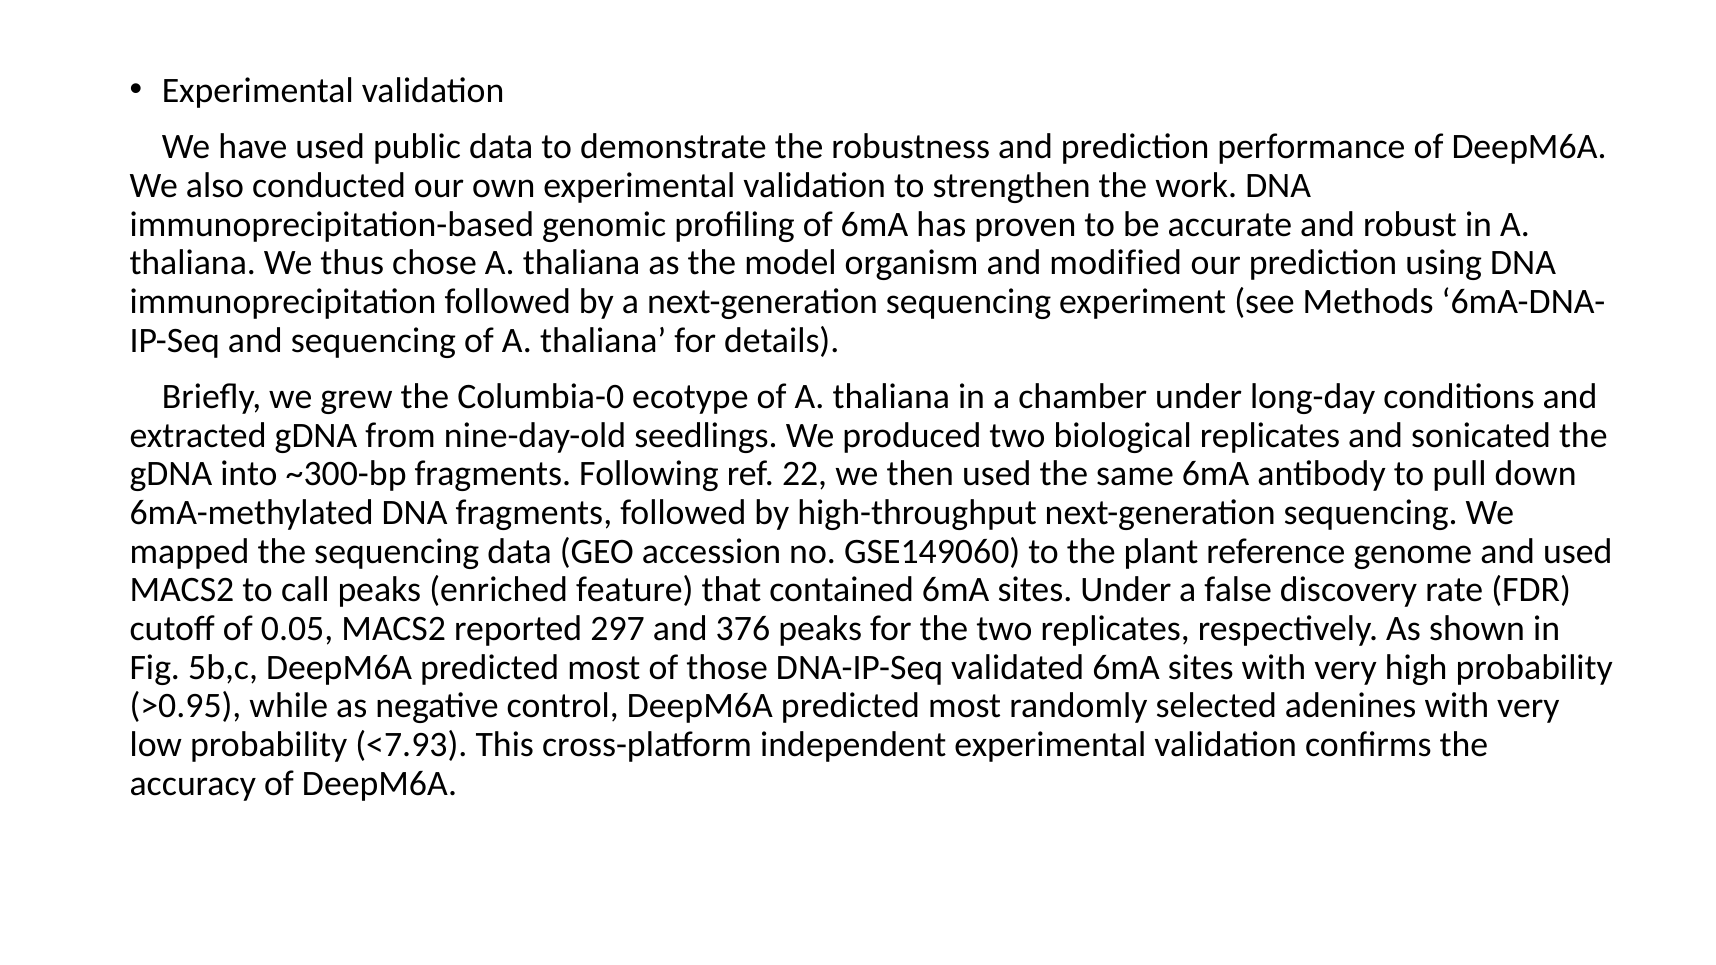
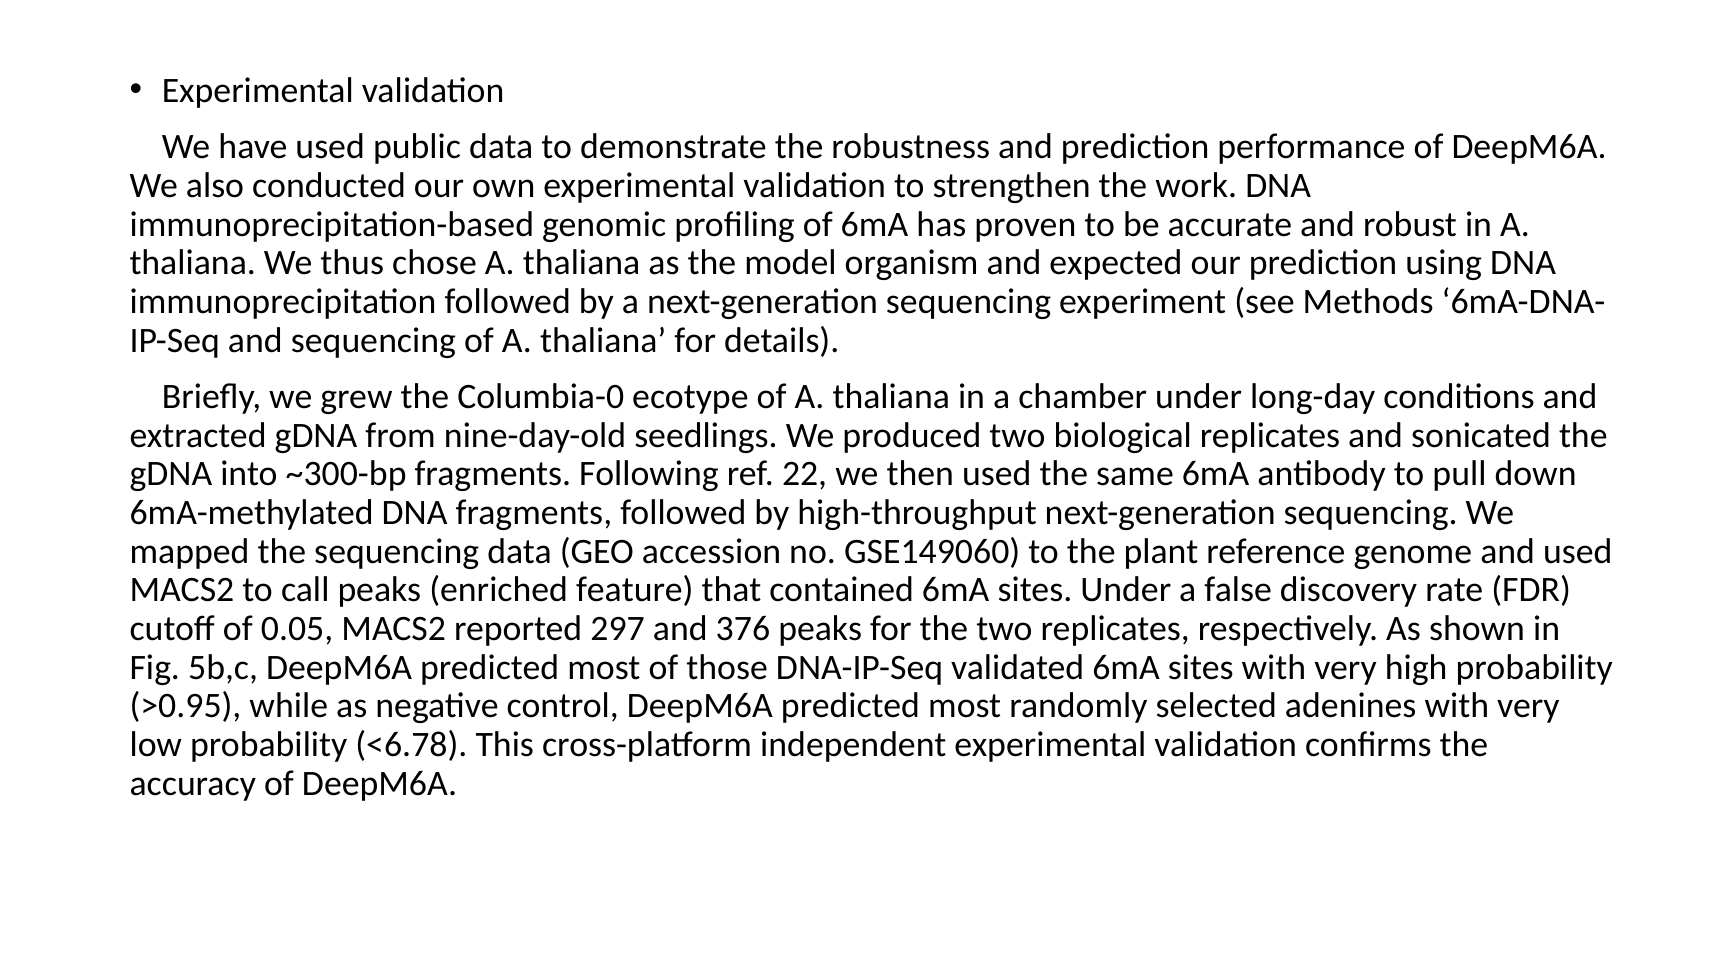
modified: modified -> expected
<7.93: <7.93 -> <6.78
